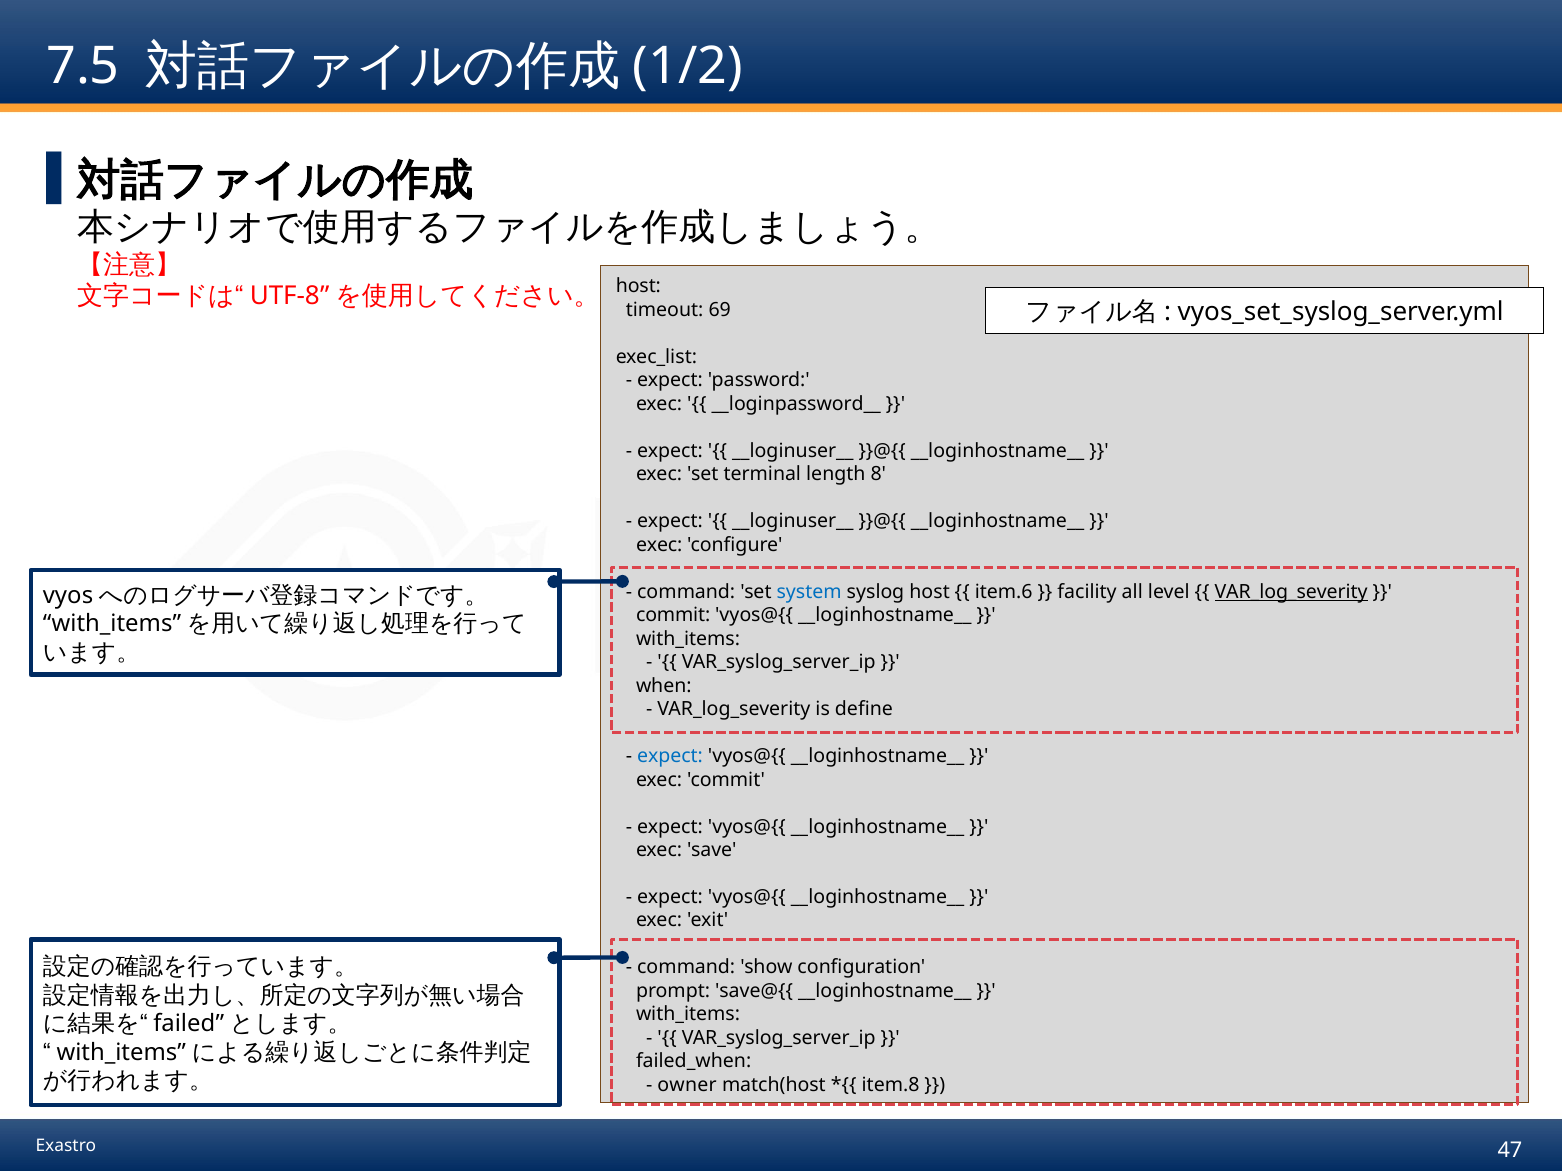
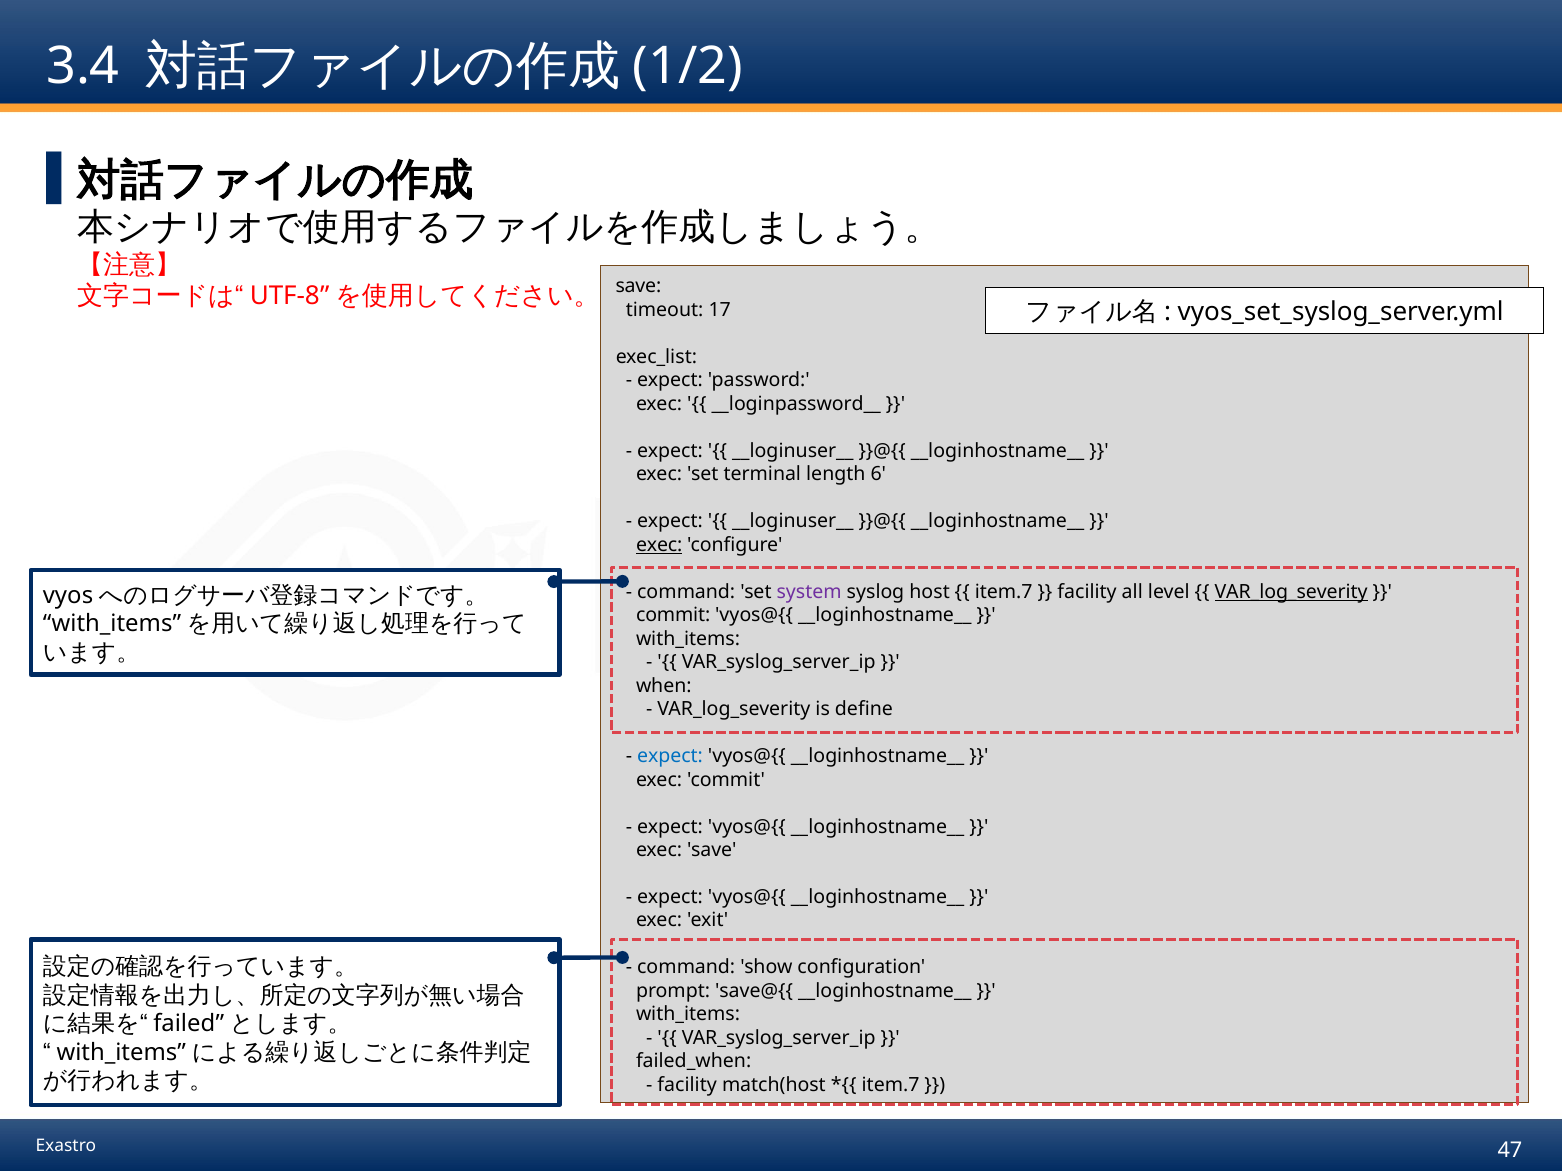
7.5: 7.5 -> 3.4
host at (638, 287): host -> save
69: 69 -> 17
8: 8 -> 6
exec at (659, 545) underline: none -> present
system colour: blue -> purple
item.6 at (1004, 592): item.6 -> item.7
owner at (687, 1085): owner -> facility
item.8 at (891, 1085): item.8 -> item.7
